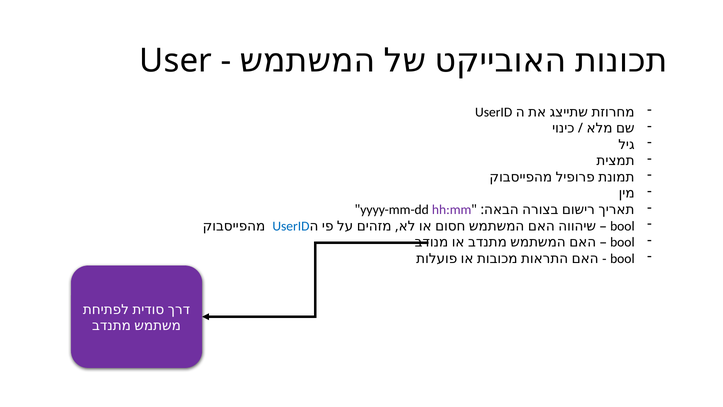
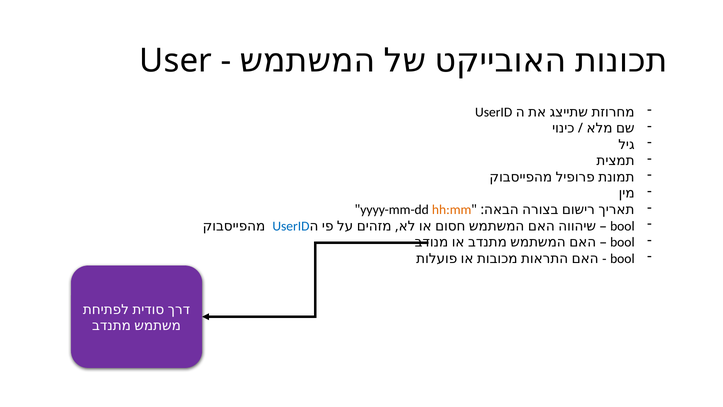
hh:mm colour: purple -> orange
